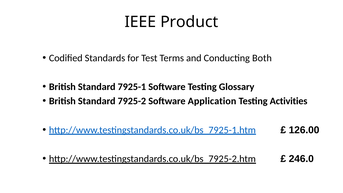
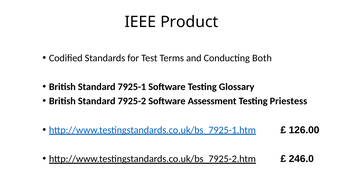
Application: Application -> Assessment
Activities: Activities -> Priestess
